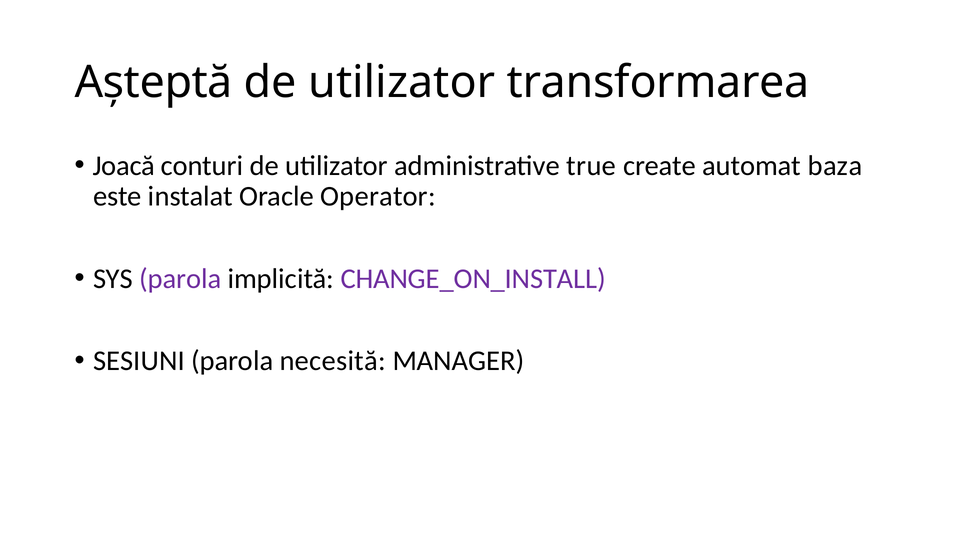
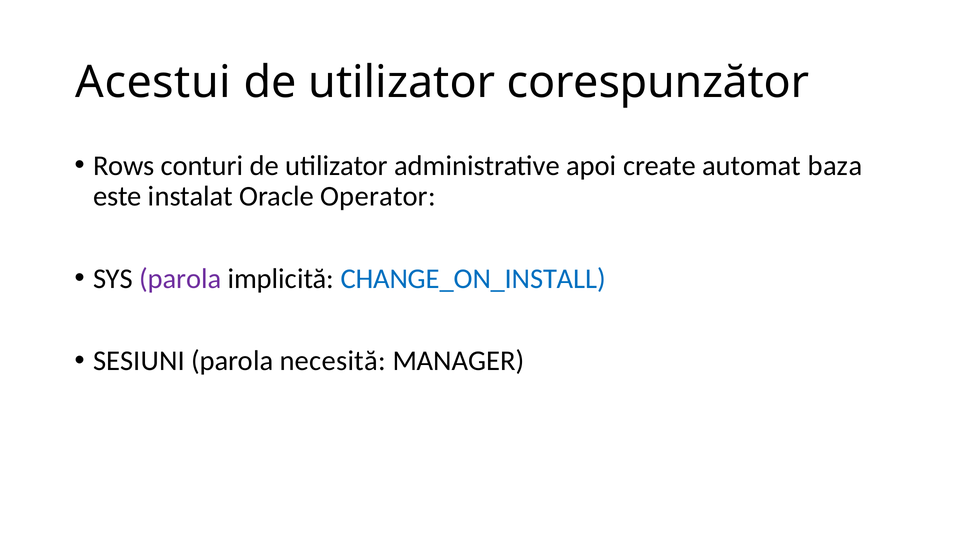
Aşteptă: Aşteptă -> Acestui
transformarea: transformarea -> corespunzător
Joacă: Joacă -> Rows
true: true -> apoi
CHANGE_ON_INSTALL colour: purple -> blue
